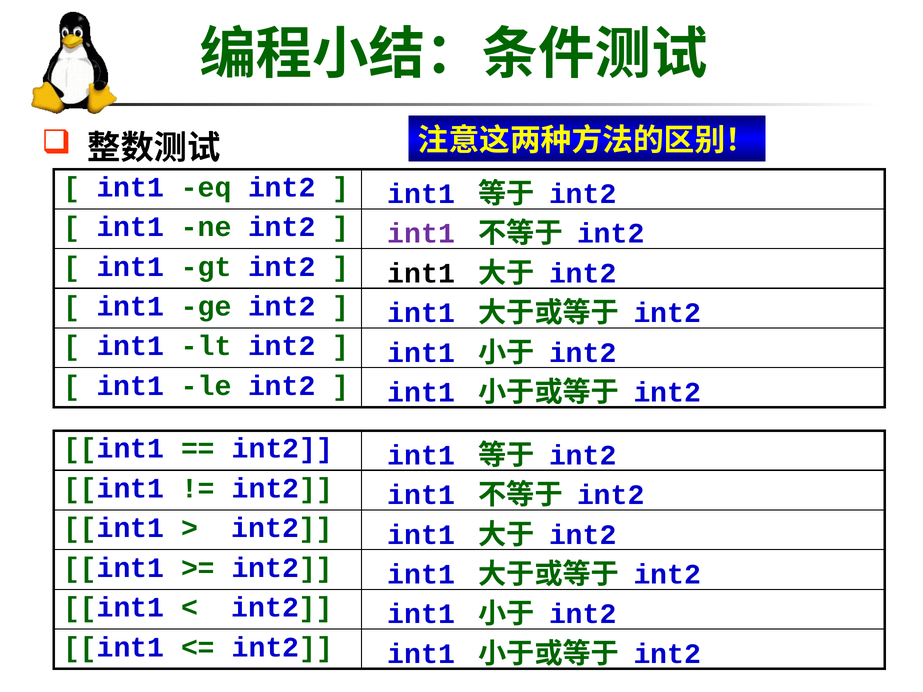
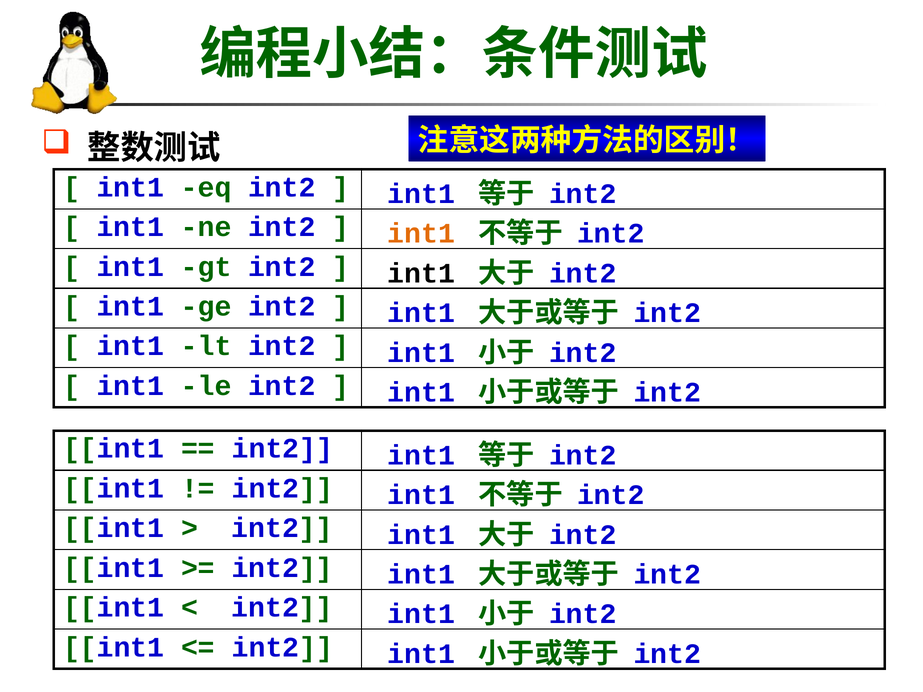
int1 at (421, 234) colour: purple -> orange
